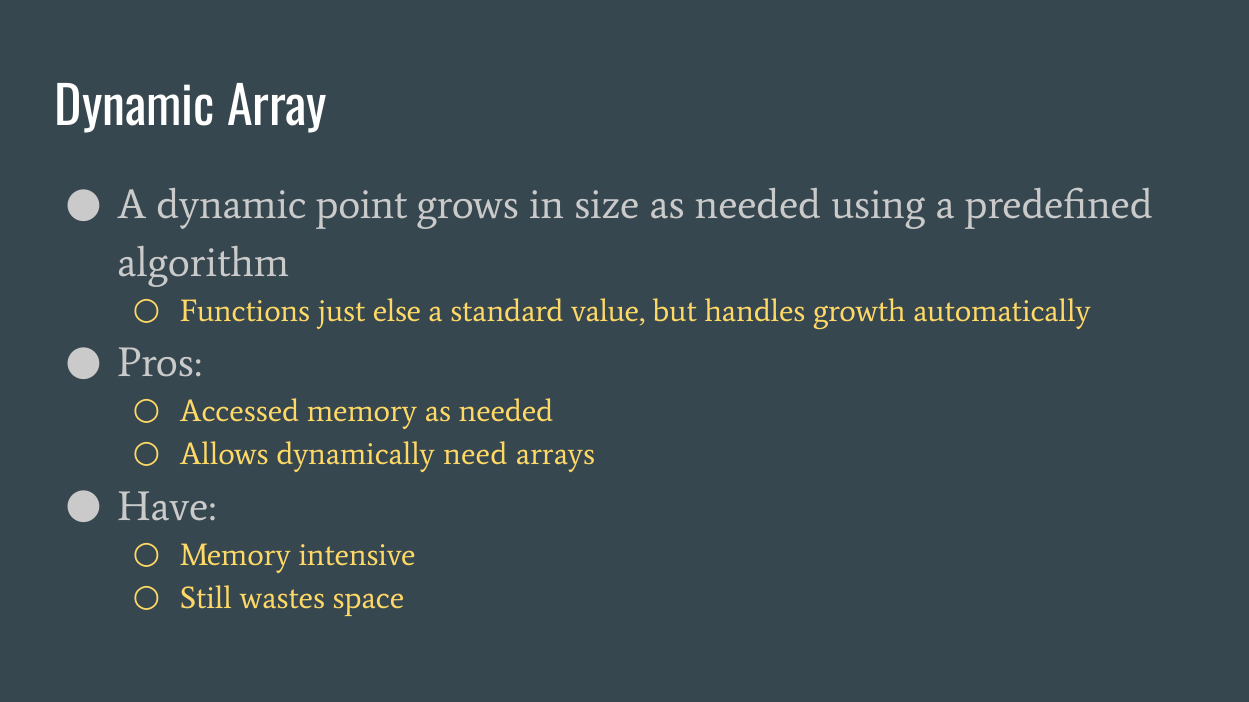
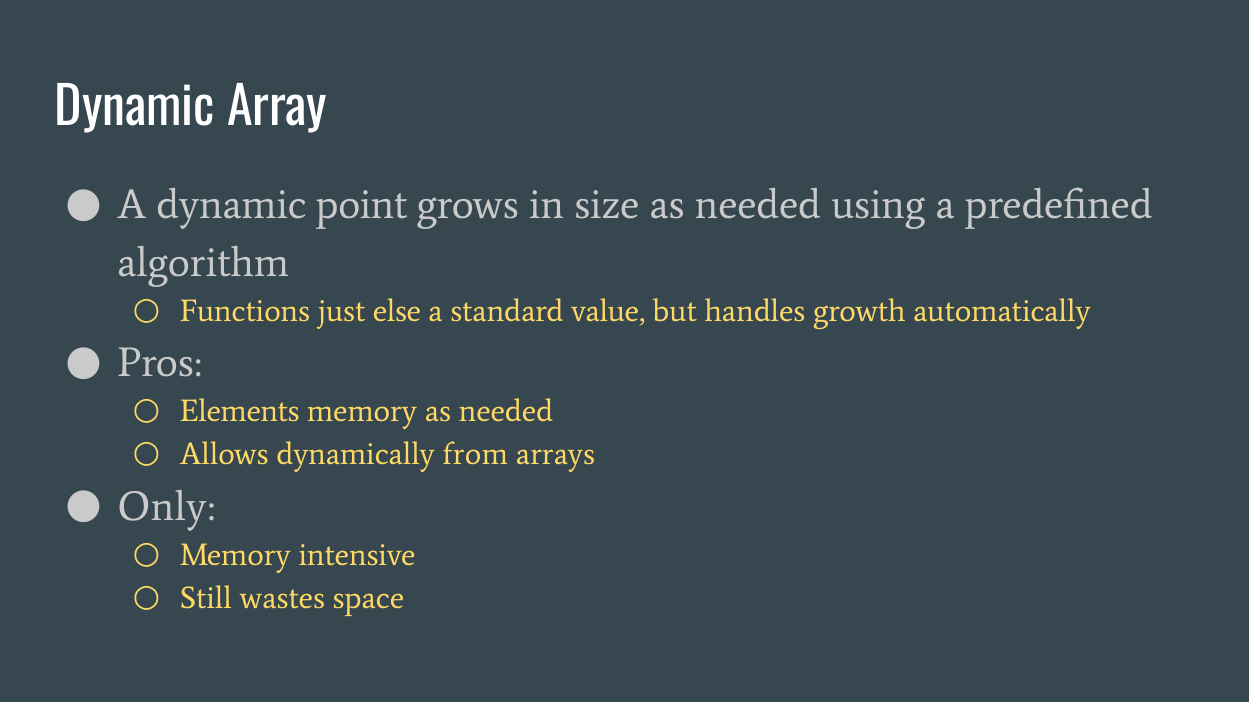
Accessed: Accessed -> Elements
need: need -> from
Have: Have -> Only
